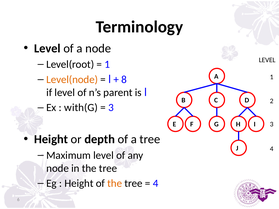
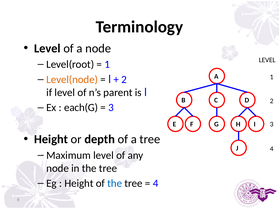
8 at (124, 80): 8 -> 2
with(G: with(G -> each(G
the at (115, 184) colour: orange -> blue
